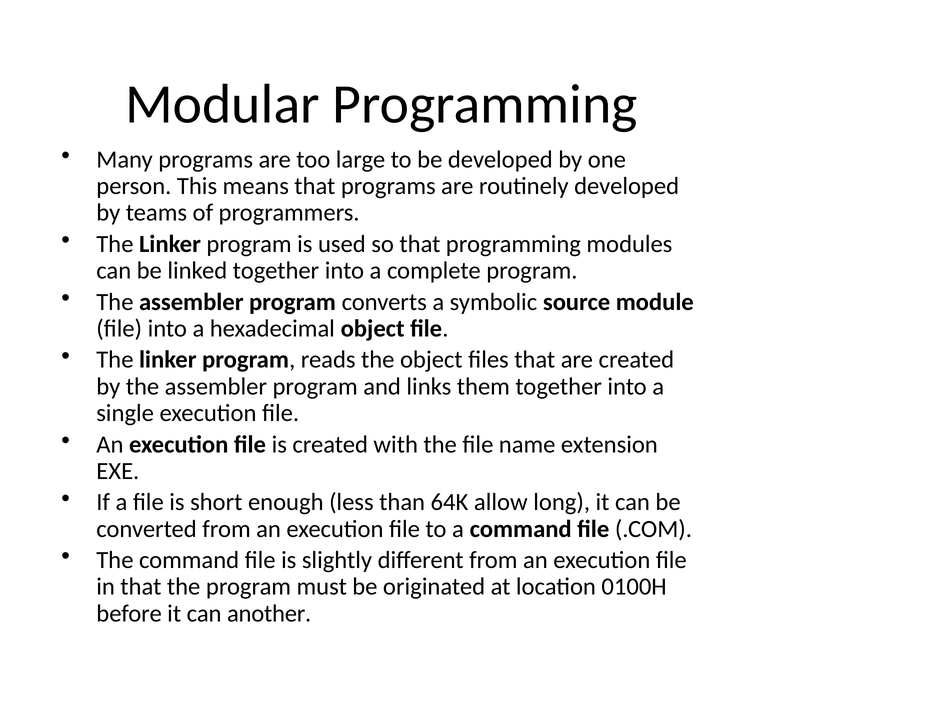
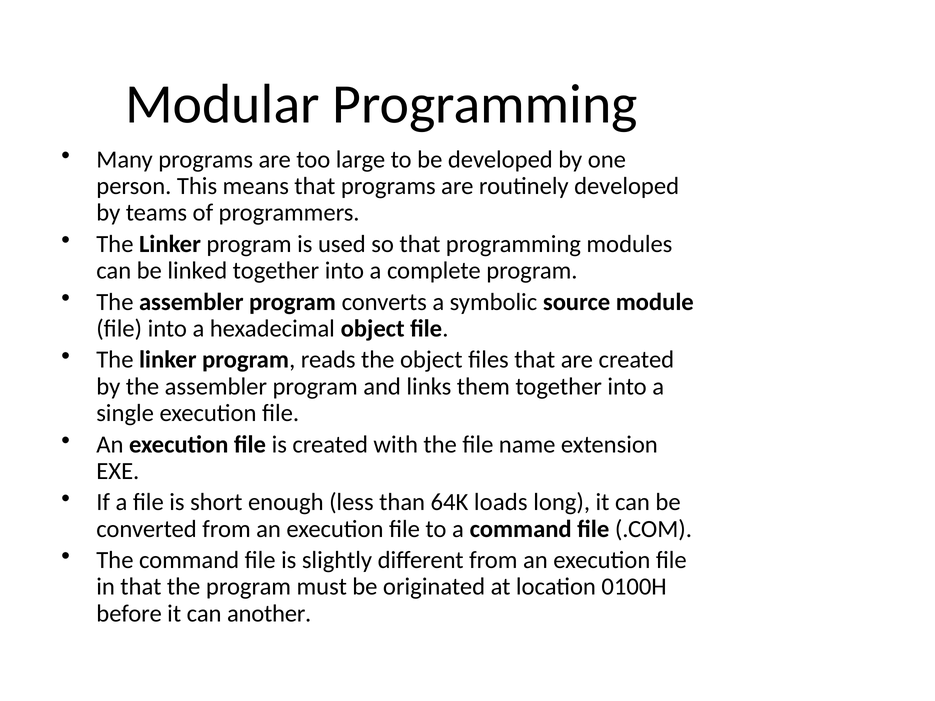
allow: allow -> loads
